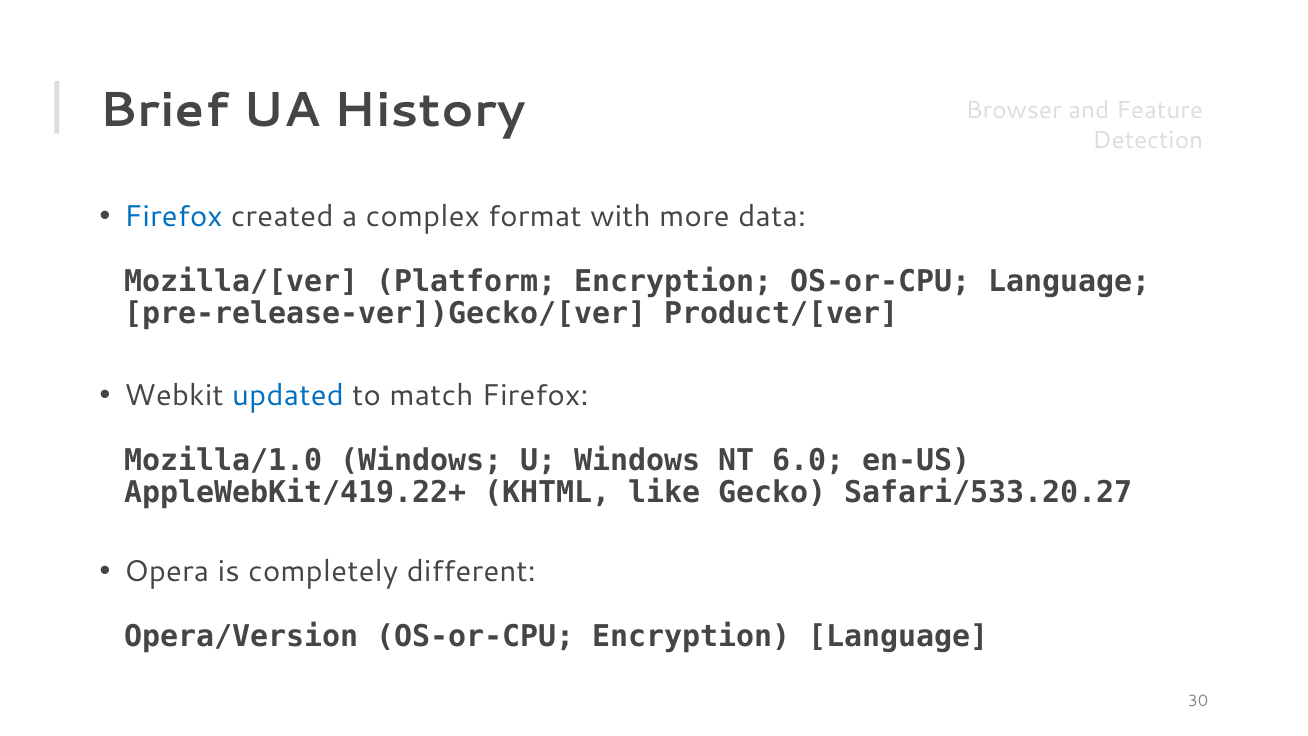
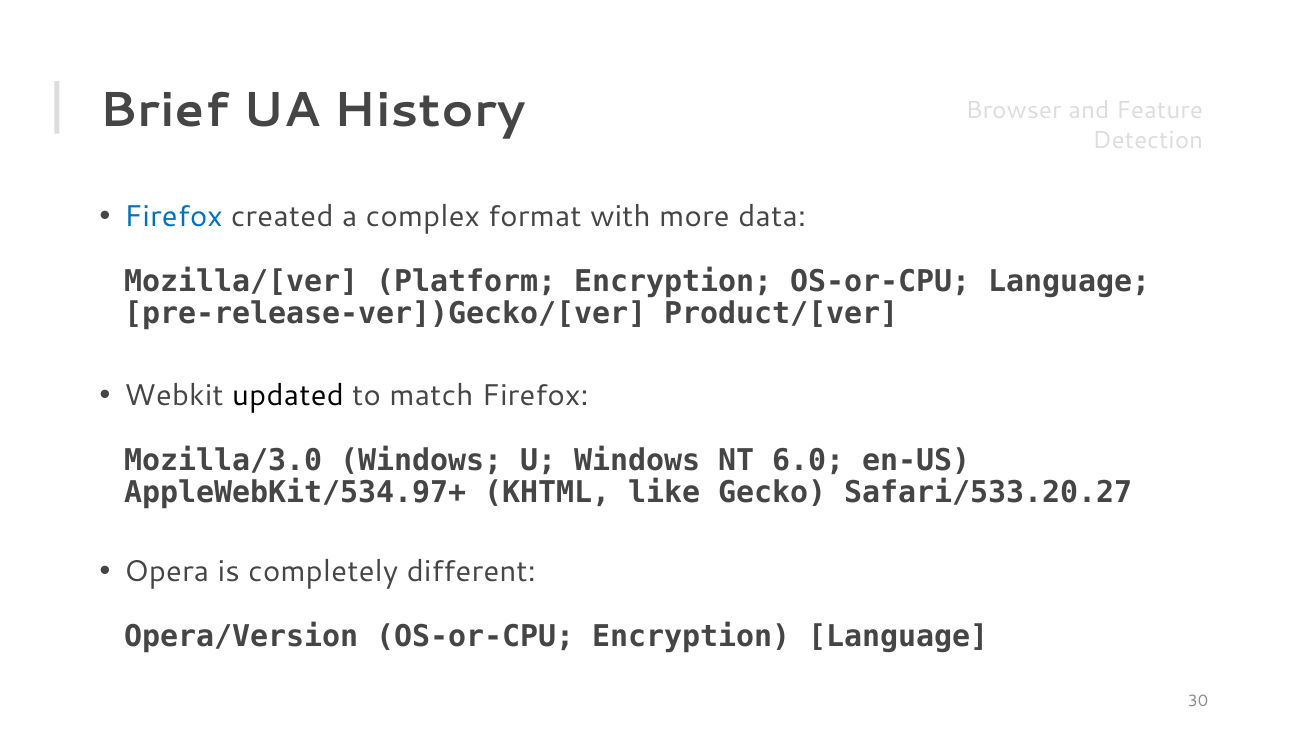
updated colour: blue -> black
Mozilla/1.0: Mozilla/1.0 -> Mozilla/3.0
AppleWebKit/419.22+: AppleWebKit/419.22+ -> AppleWebKit/534.97+
